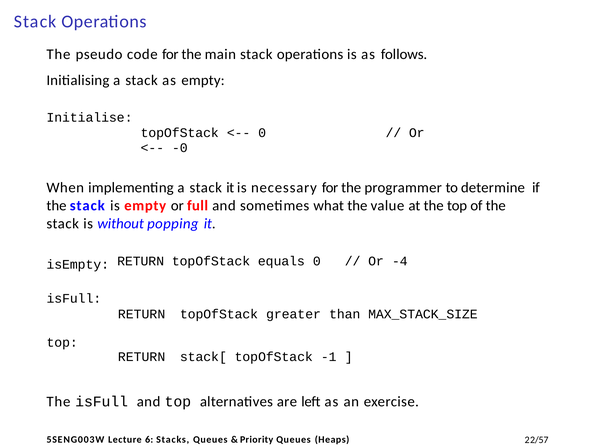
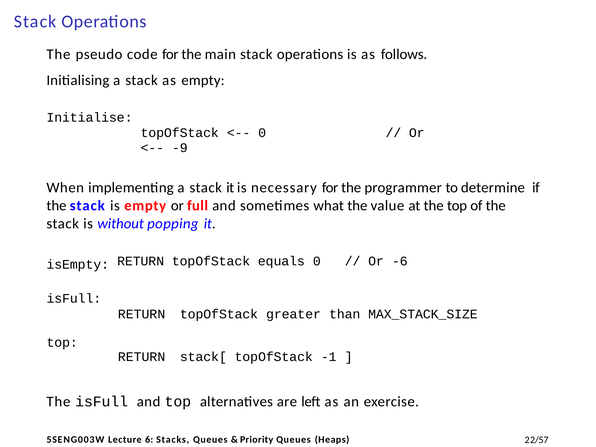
-0: -0 -> -9
-4: -4 -> -6
